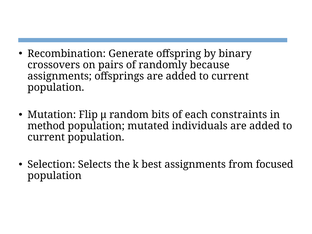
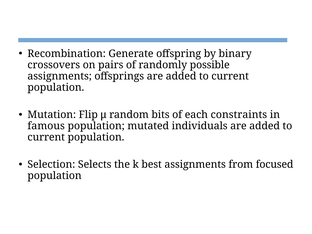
because: because -> possible
method: method -> famous
